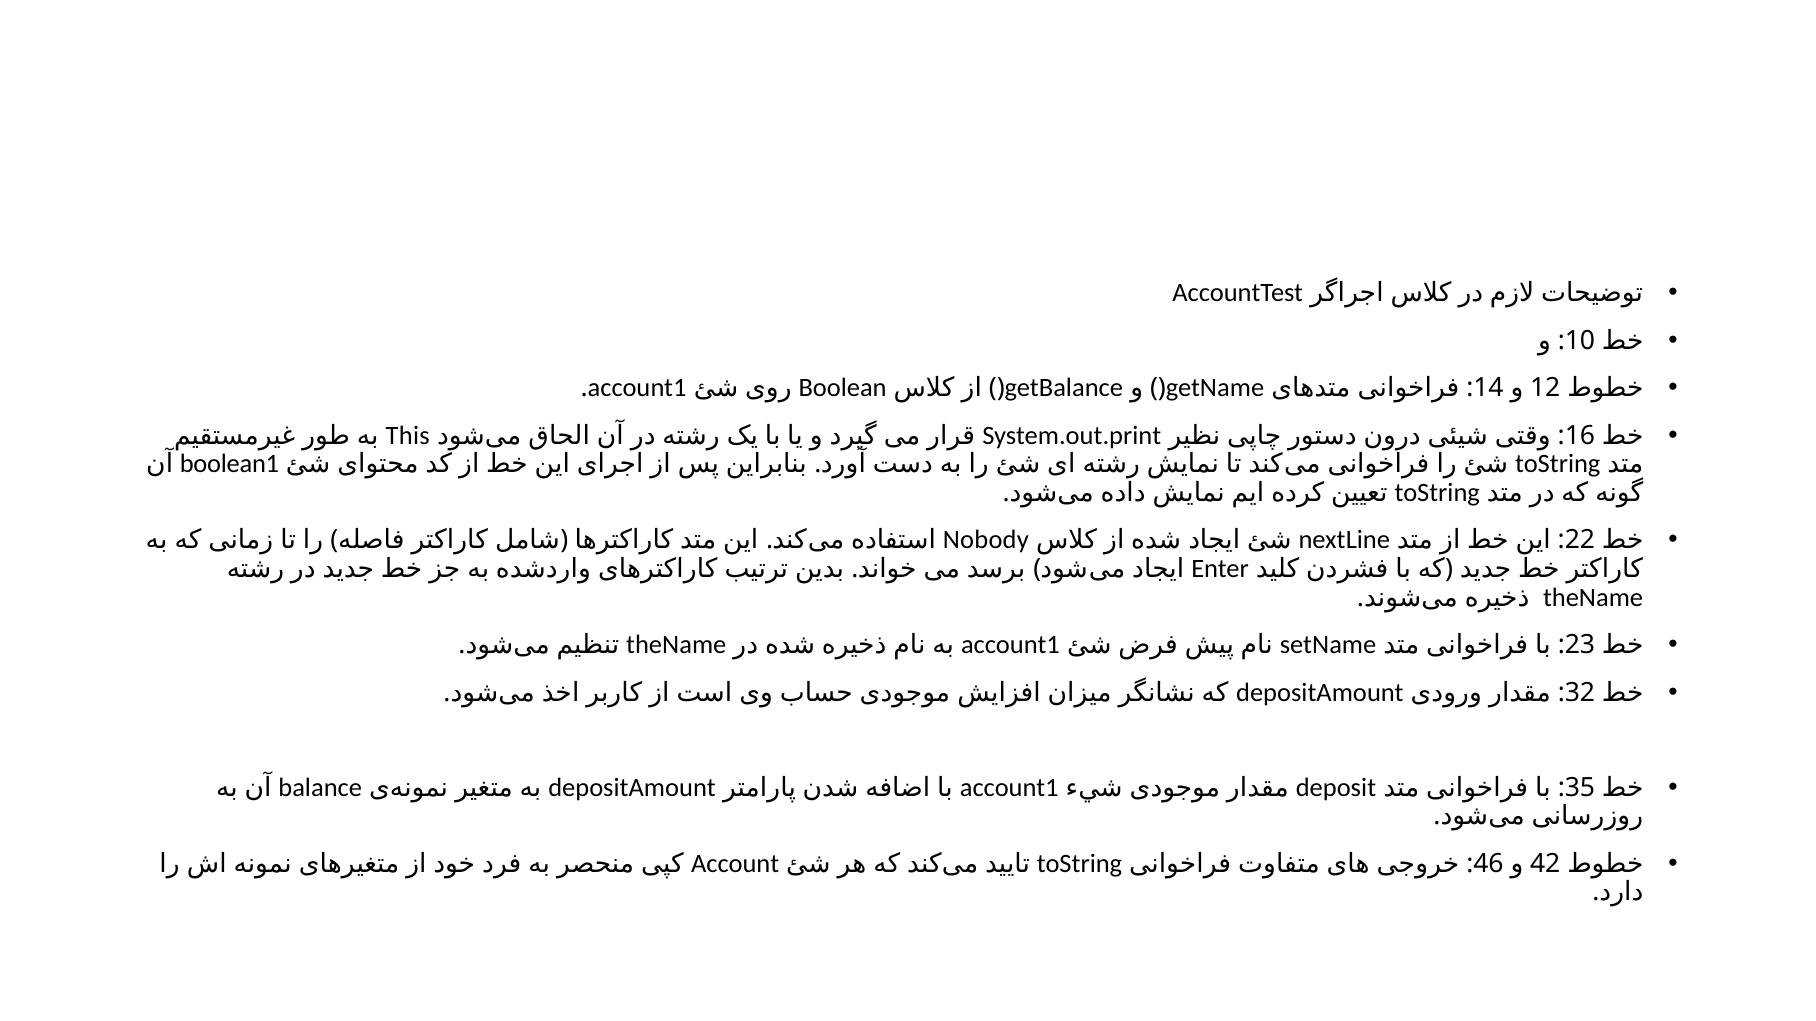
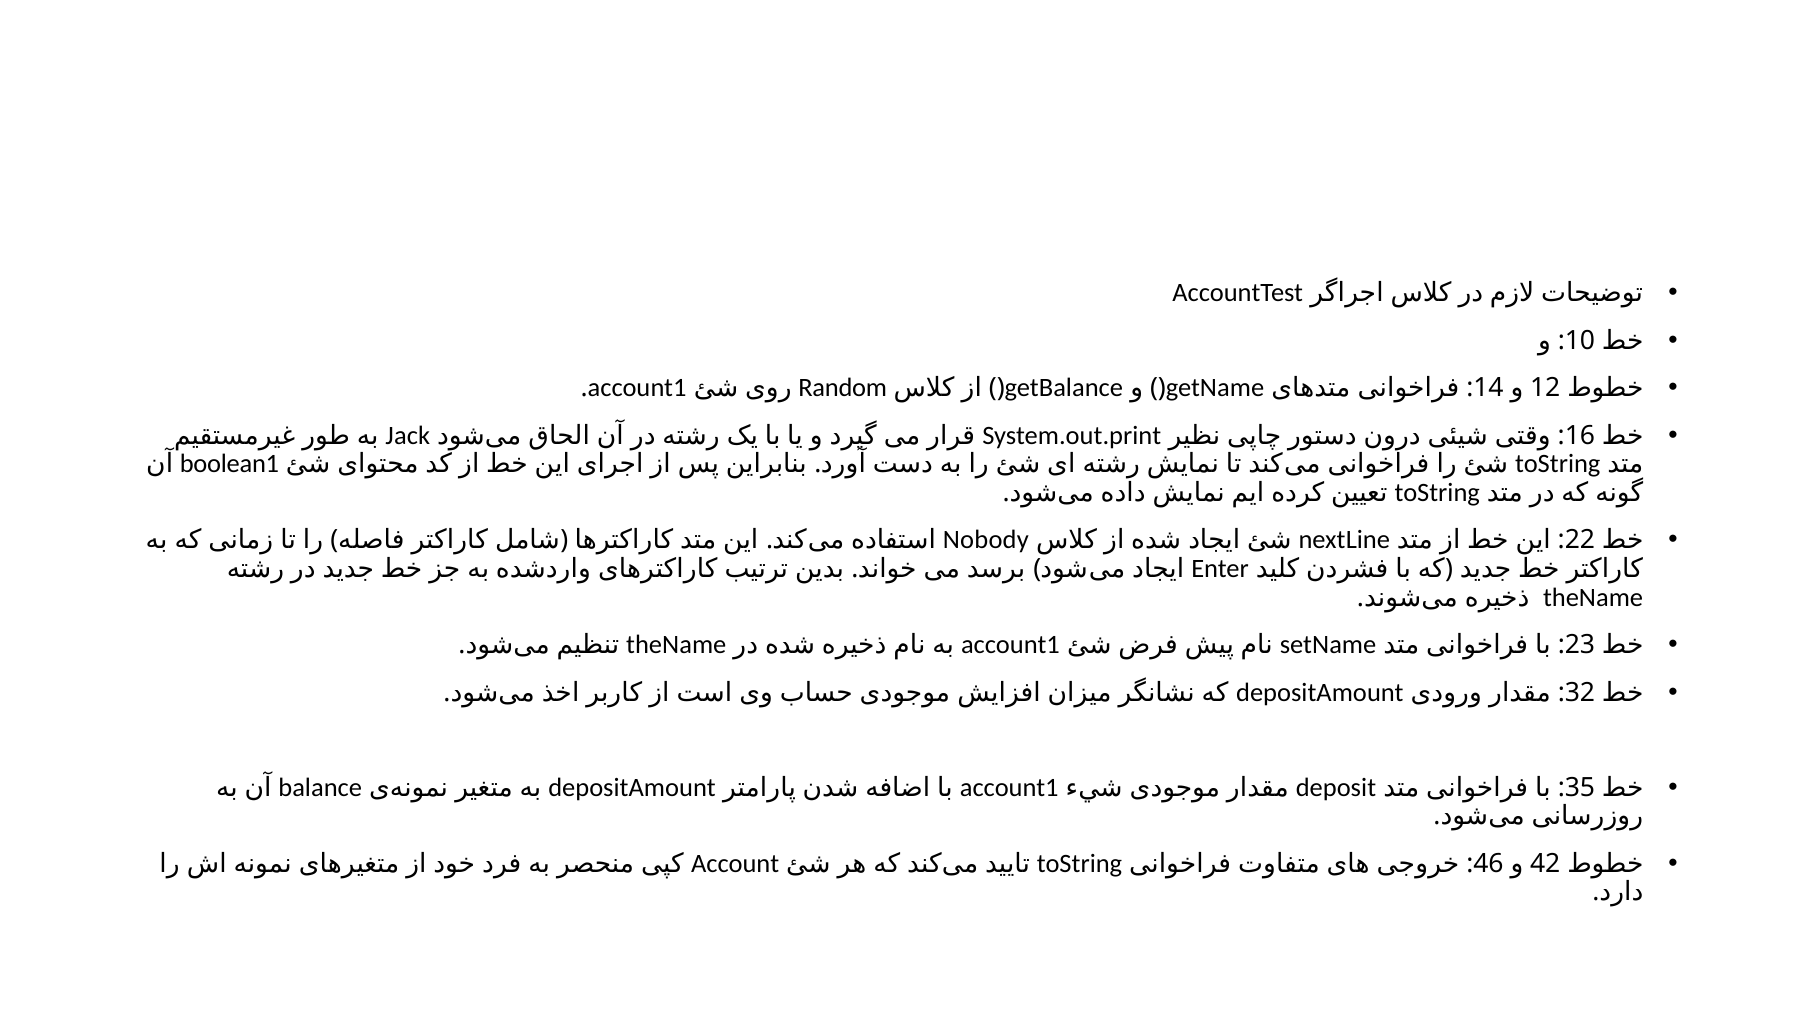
Boolean: Boolean -> Random
This: This -> Jack
